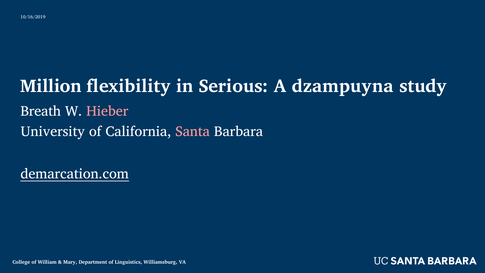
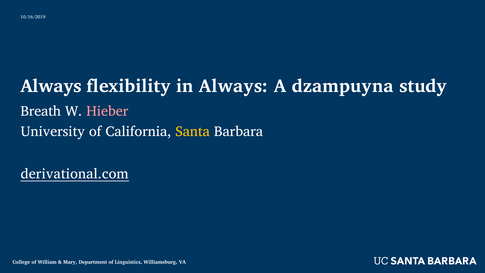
Million at (51, 86): Million -> Always
in Serious: Serious -> Always
Santa colour: pink -> yellow
demarcation.com: demarcation.com -> derivational.com
